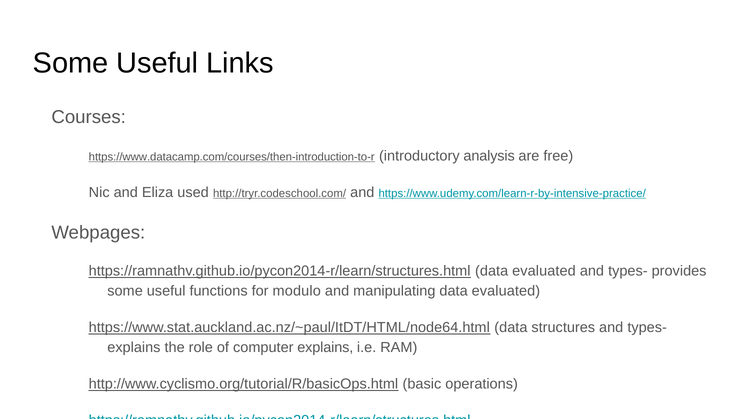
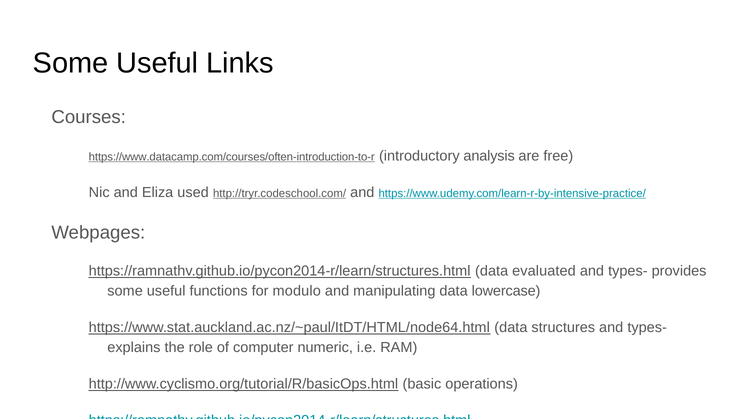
https://www.datacamp.com/courses/then-introduction-to-r: https://www.datacamp.com/courses/then-introduction-to-r -> https://www.datacamp.com/courses/often-introduction-to-r
manipulating data evaluated: evaluated -> lowercase
computer explains: explains -> numeric
